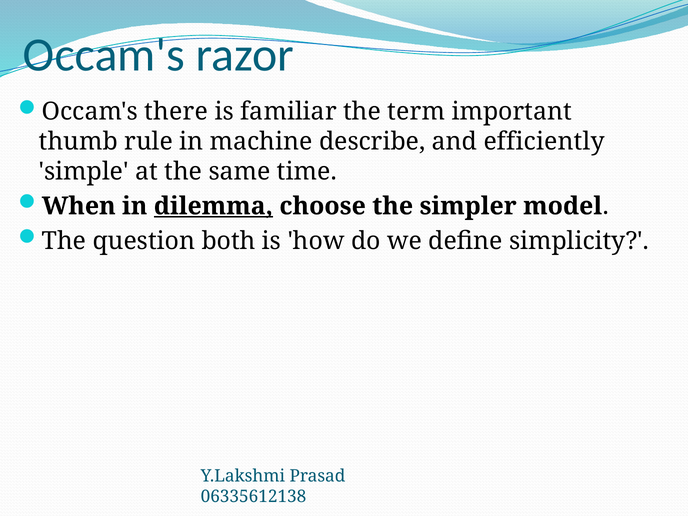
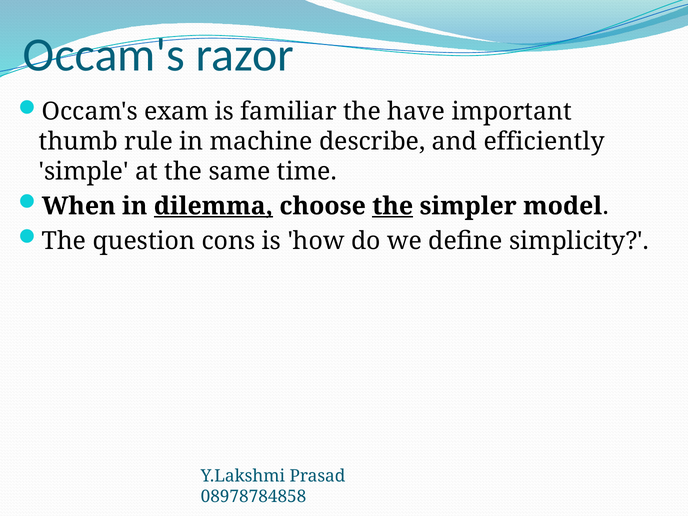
there: there -> exam
term: term -> have
the at (393, 206) underline: none -> present
both: both -> cons
06335612138: 06335612138 -> 08978784858
